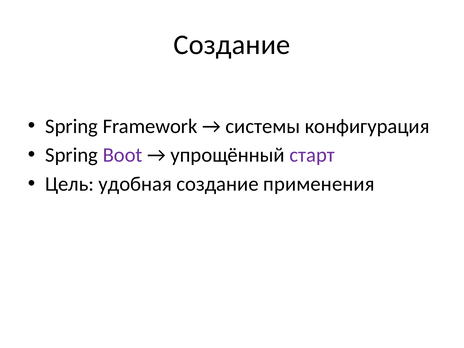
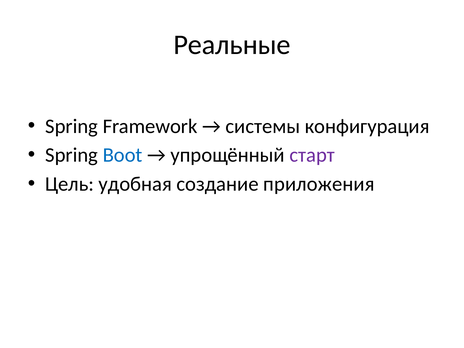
Создание at (232, 45): Создание -> Реальные
Boot colour: purple -> blue
применения: применения -> приложения
